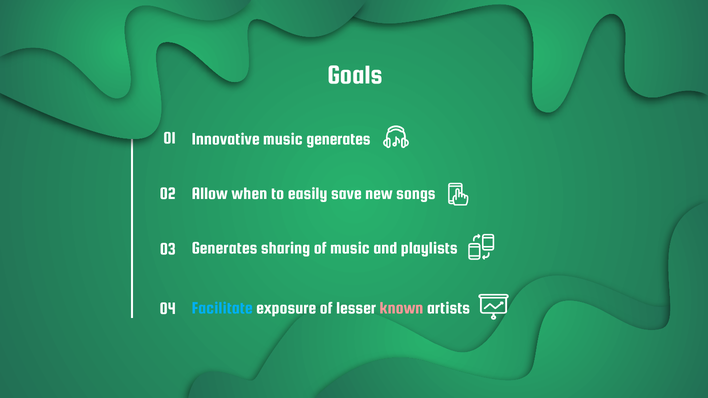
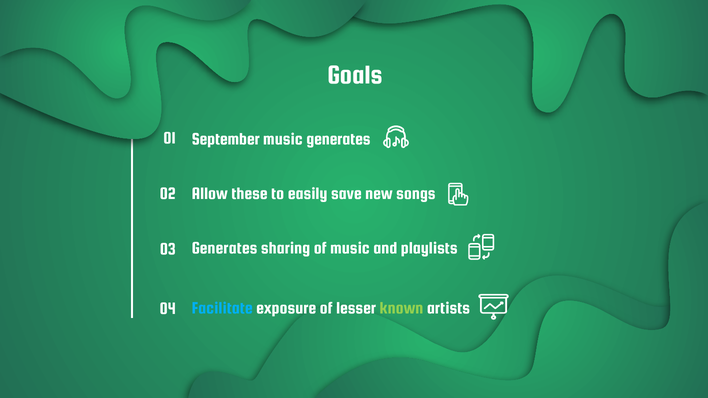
Innovative: Innovative -> September
when: when -> these
known colour: pink -> light green
